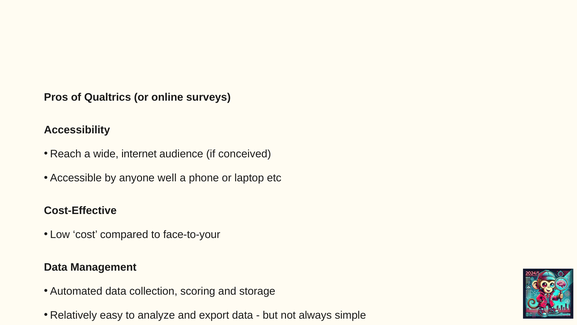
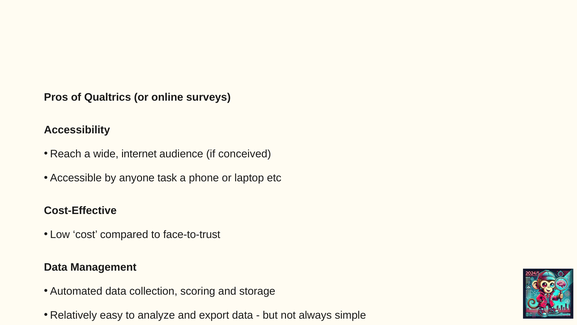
well: well -> task
face-to-your: face-to-your -> face-to-trust
